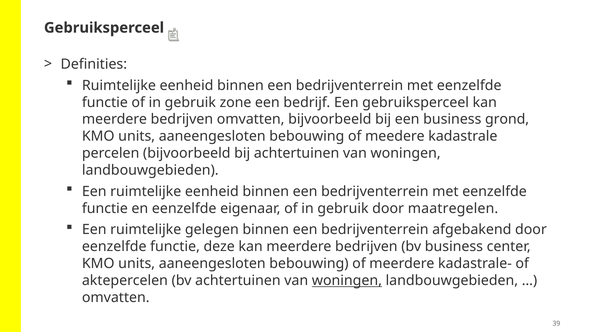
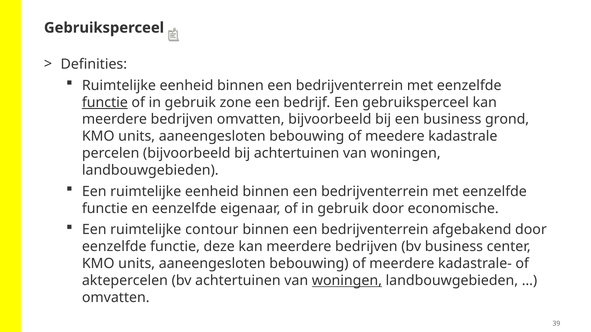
functie at (105, 102) underline: none -> present
maatregelen: maatregelen -> economische
gelegen: gelegen -> contour
